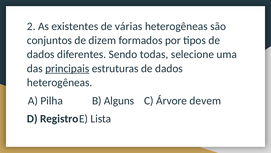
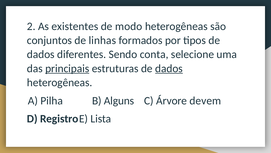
várias: várias -> modo
dizem: dizem -> linhas
todas: todas -> conta
dados at (169, 68) underline: none -> present
